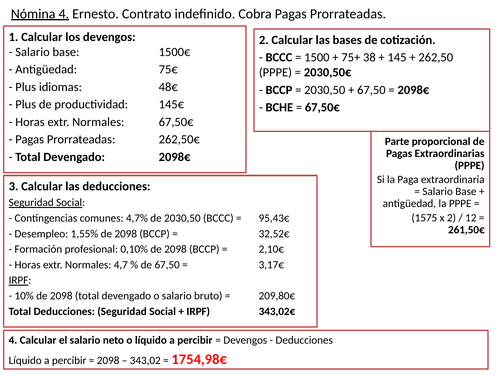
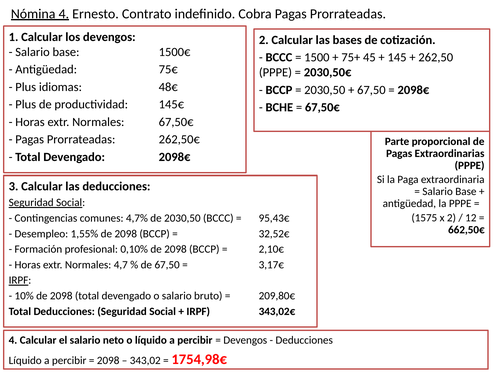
38: 38 -> 45
261,50€: 261,50€ -> 662,50€
